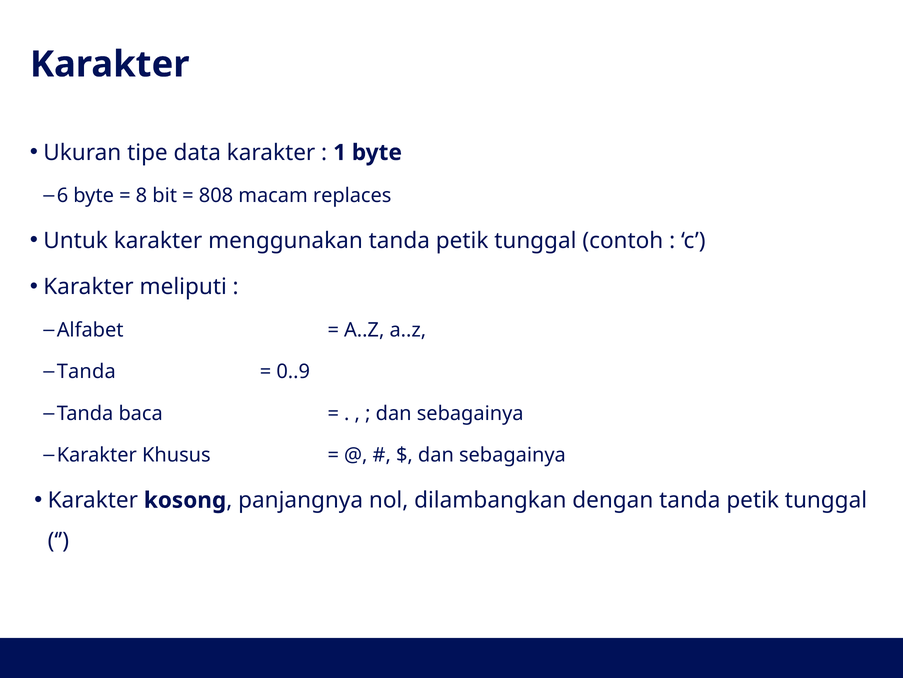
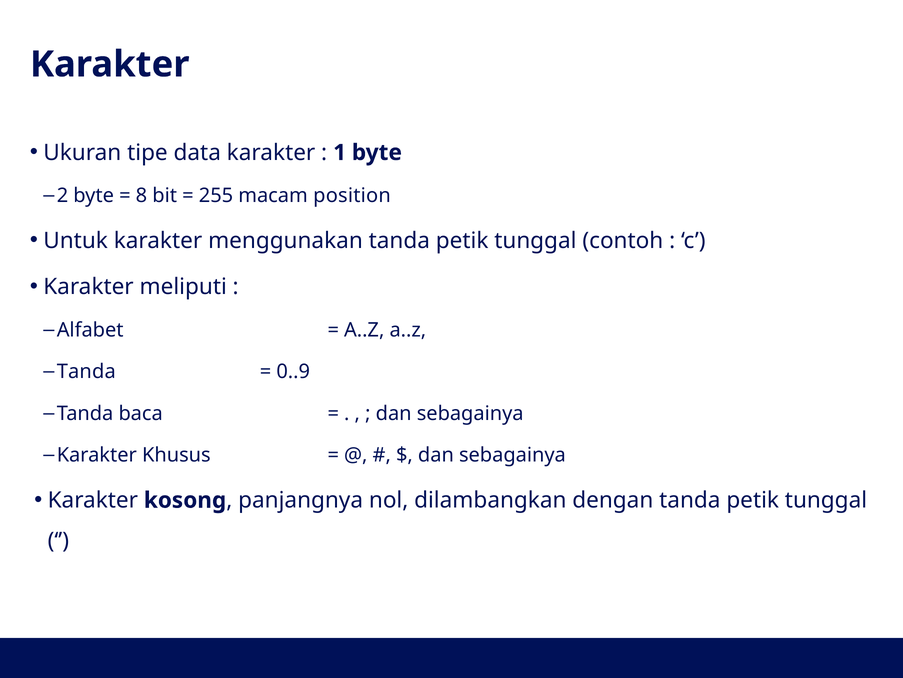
6: 6 -> 2
808: 808 -> 255
replaces: replaces -> position
